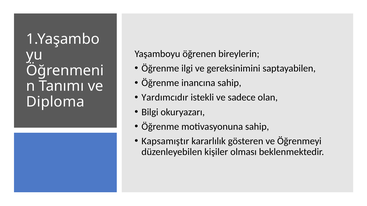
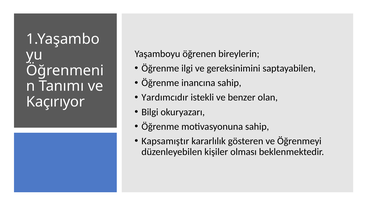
sadece: sadece -> benzer
Diploma: Diploma -> Kaçırıyor
